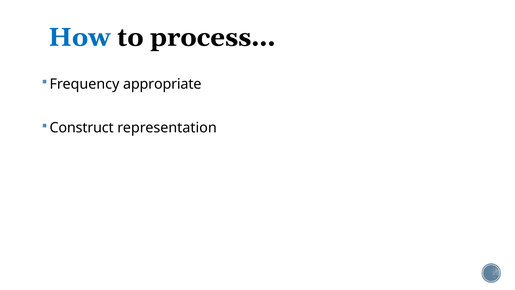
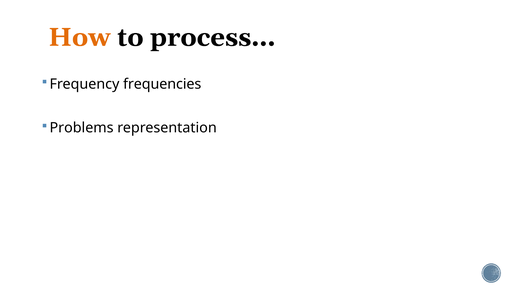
How colour: blue -> orange
appropriate: appropriate -> frequencies
Construct: Construct -> Problems
